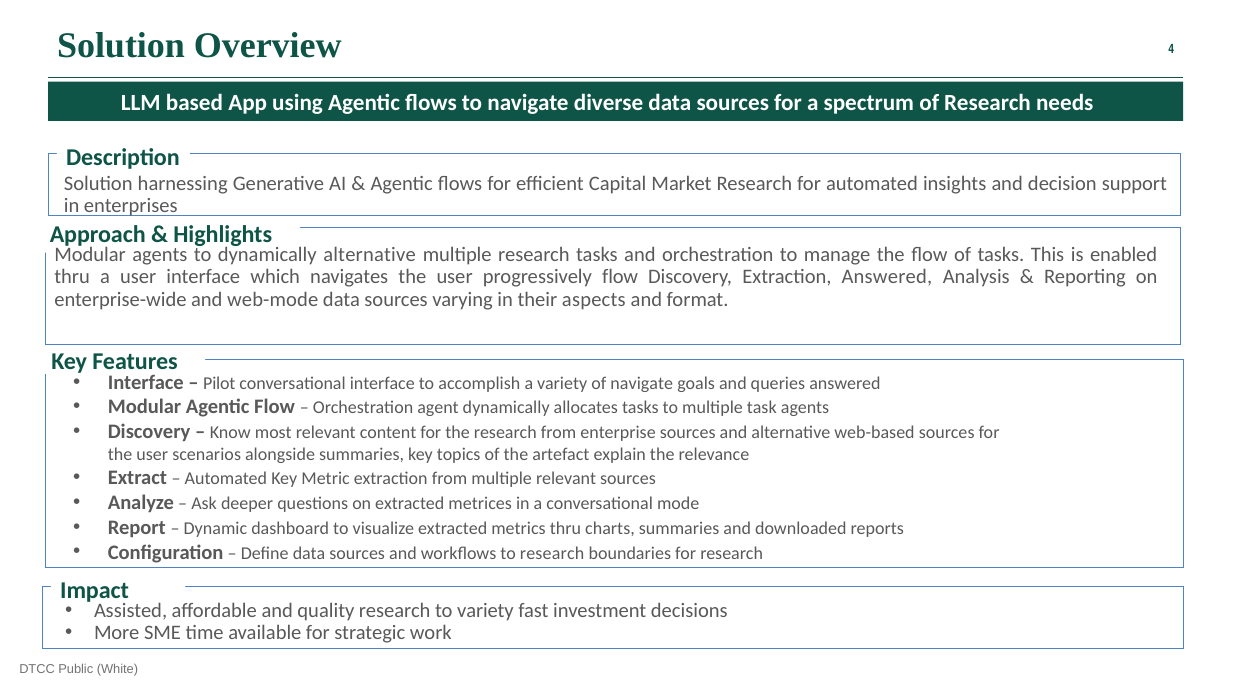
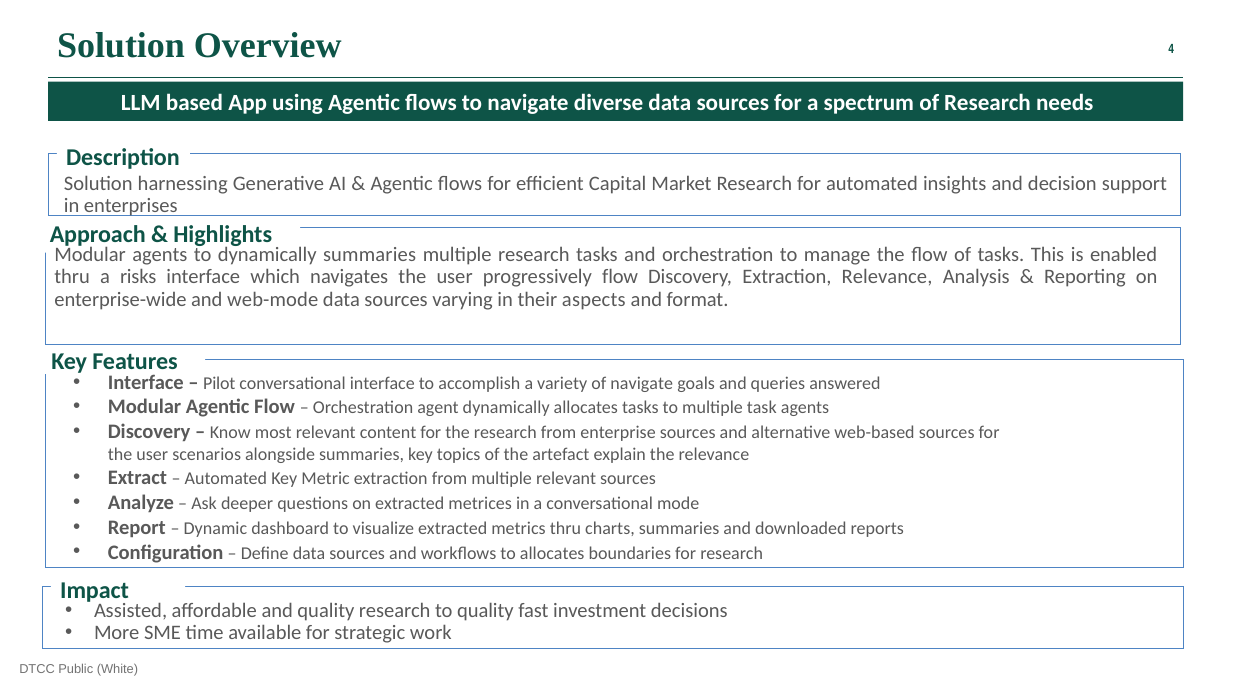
dynamically alternative: alternative -> summaries
a user: user -> risks
Extraction Answered: Answered -> Relevance
to research: research -> allocates
to variety: variety -> quality
